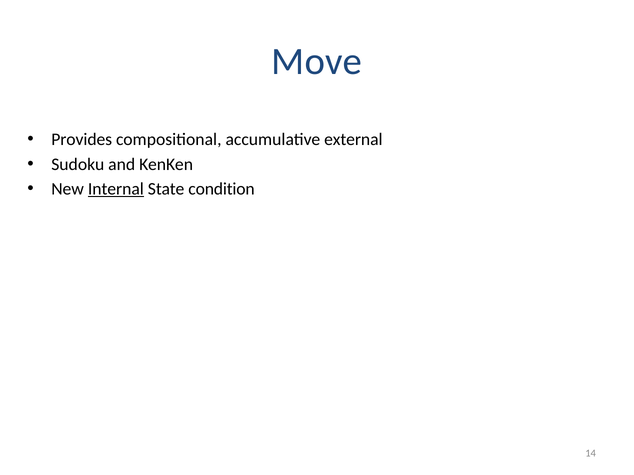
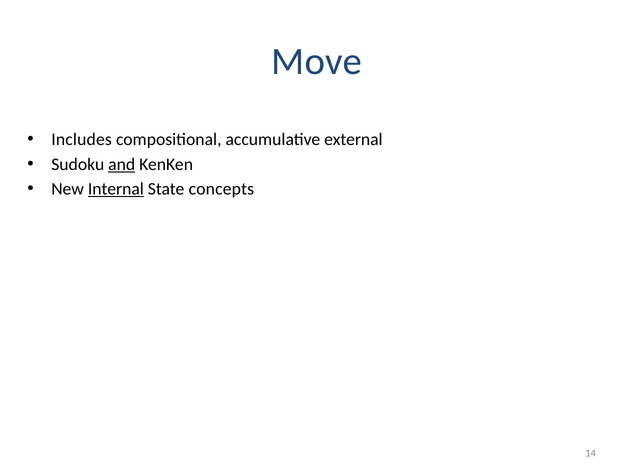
Provides: Provides -> Includes
and underline: none -> present
condition: condition -> concepts
